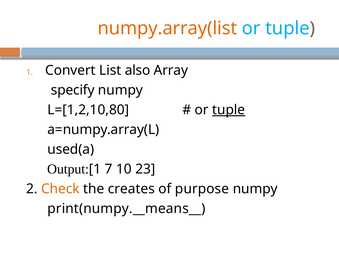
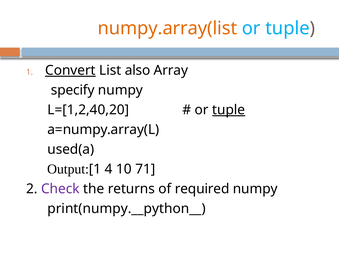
Convert underline: none -> present
L=[1,2,10,80: L=[1,2,10,80 -> L=[1,2,40,20
7: 7 -> 4
23: 23 -> 71
Check colour: orange -> purple
creates: creates -> returns
purpose: purpose -> required
print(numpy.__means__: print(numpy.__means__ -> print(numpy.__python__
